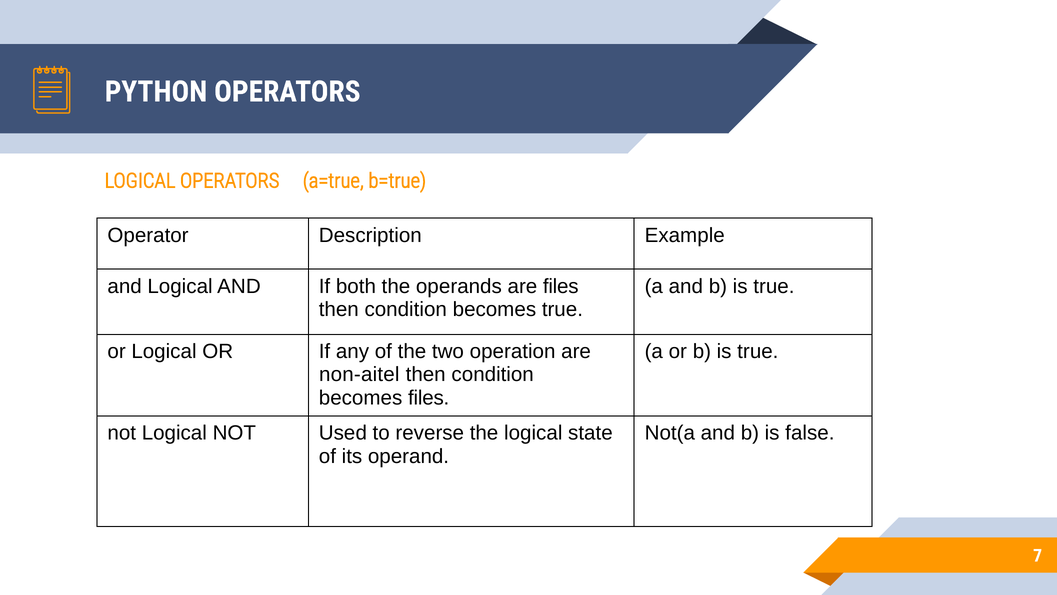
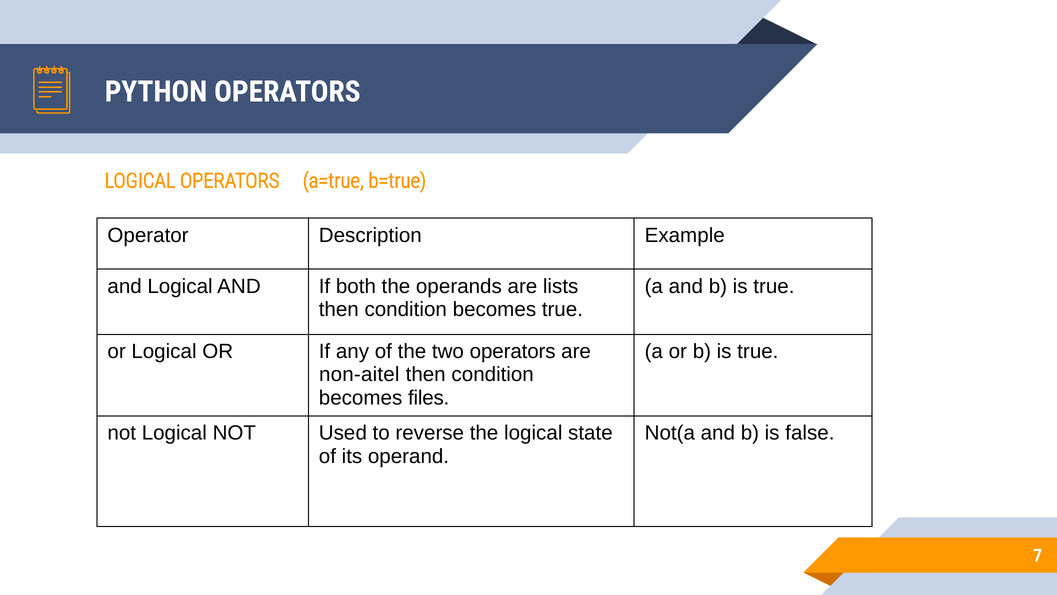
are files: files -> lists
two operation: operation -> operators
